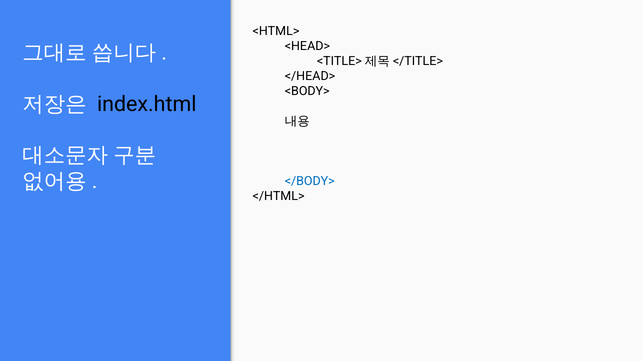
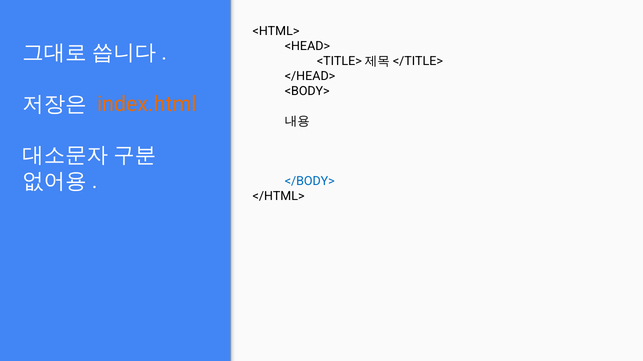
index.html colour: black -> orange
